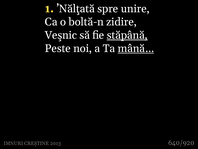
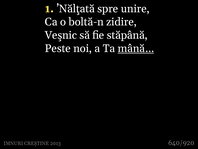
stăpână underline: present -> none
